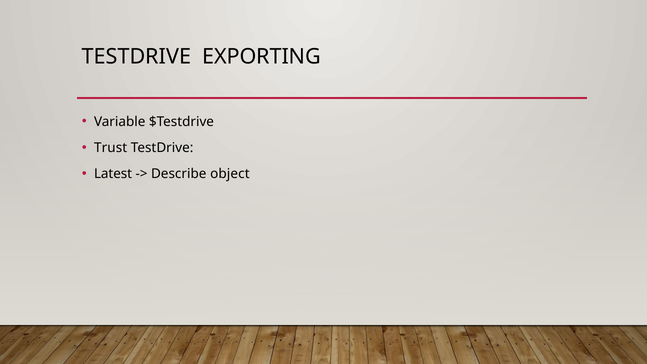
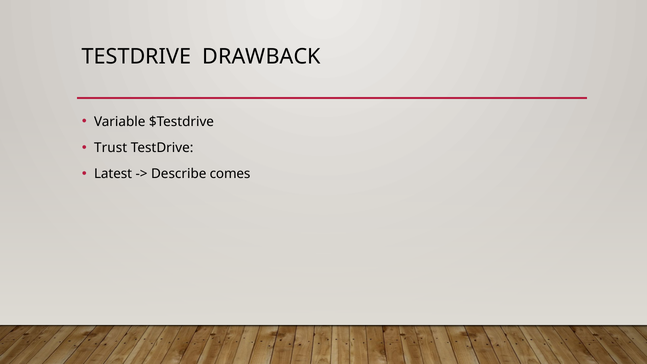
EXPORTING: EXPORTING -> DRAWBACK
object: object -> comes
